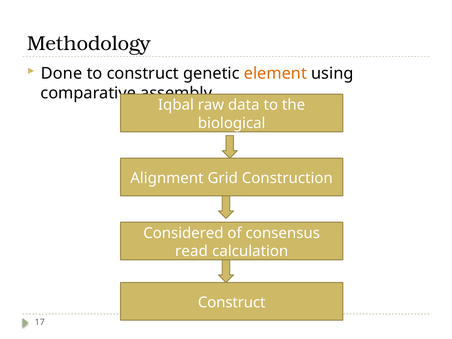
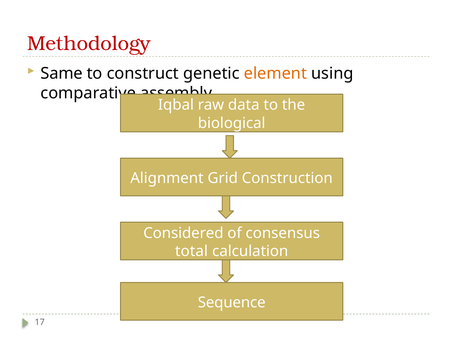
Methodology colour: black -> red
Done: Done -> Same
read: read -> total
Construct at (232, 302): Construct -> Sequence
